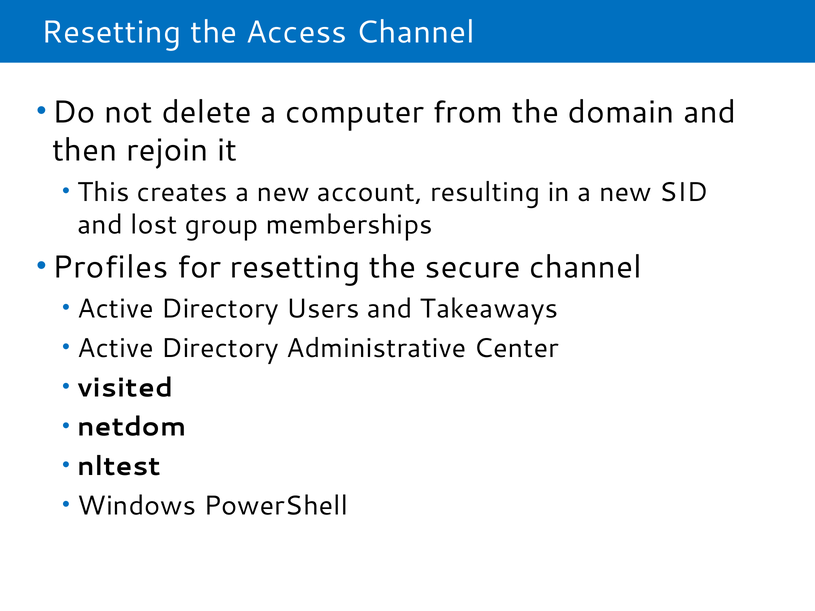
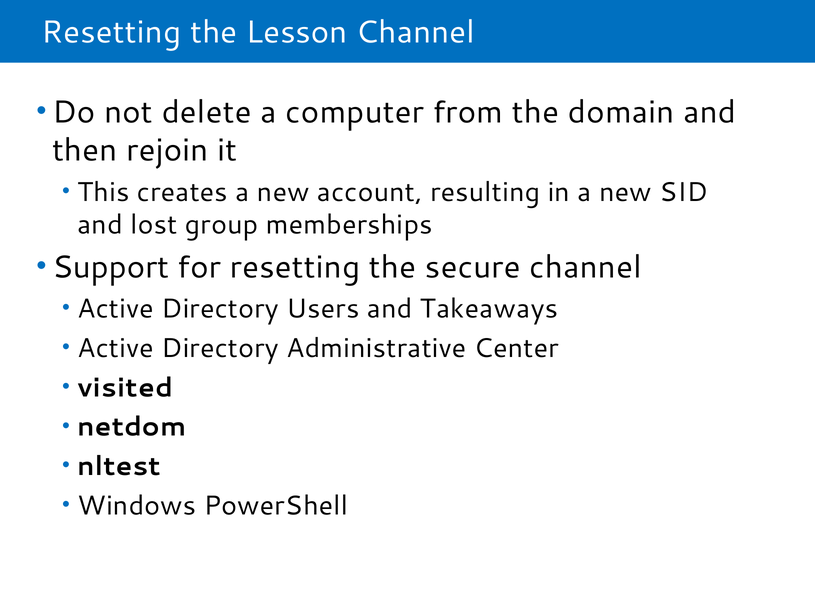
Access: Access -> Lesson
Profiles: Profiles -> Support
